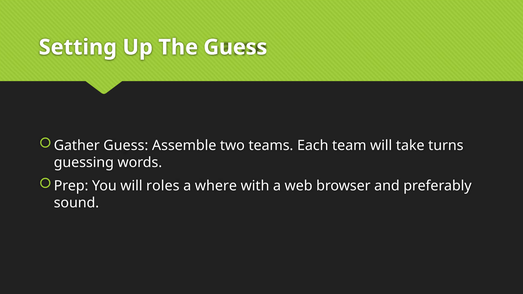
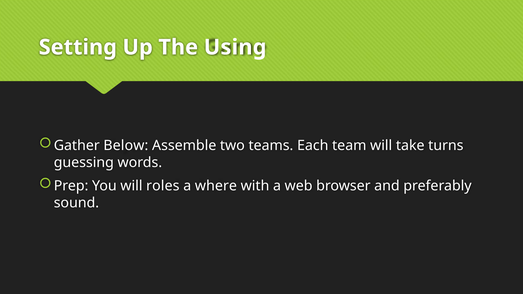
The Guess: Guess -> Using
Gather Guess: Guess -> Below
